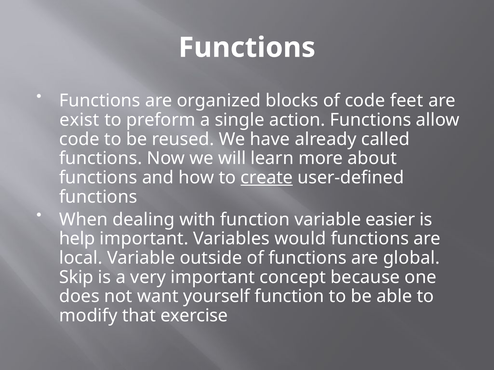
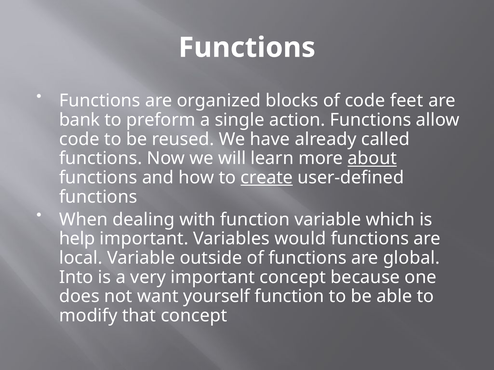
exist: exist -> bank
about underline: none -> present
easier: easier -> which
Skip: Skip -> Into
that exercise: exercise -> concept
